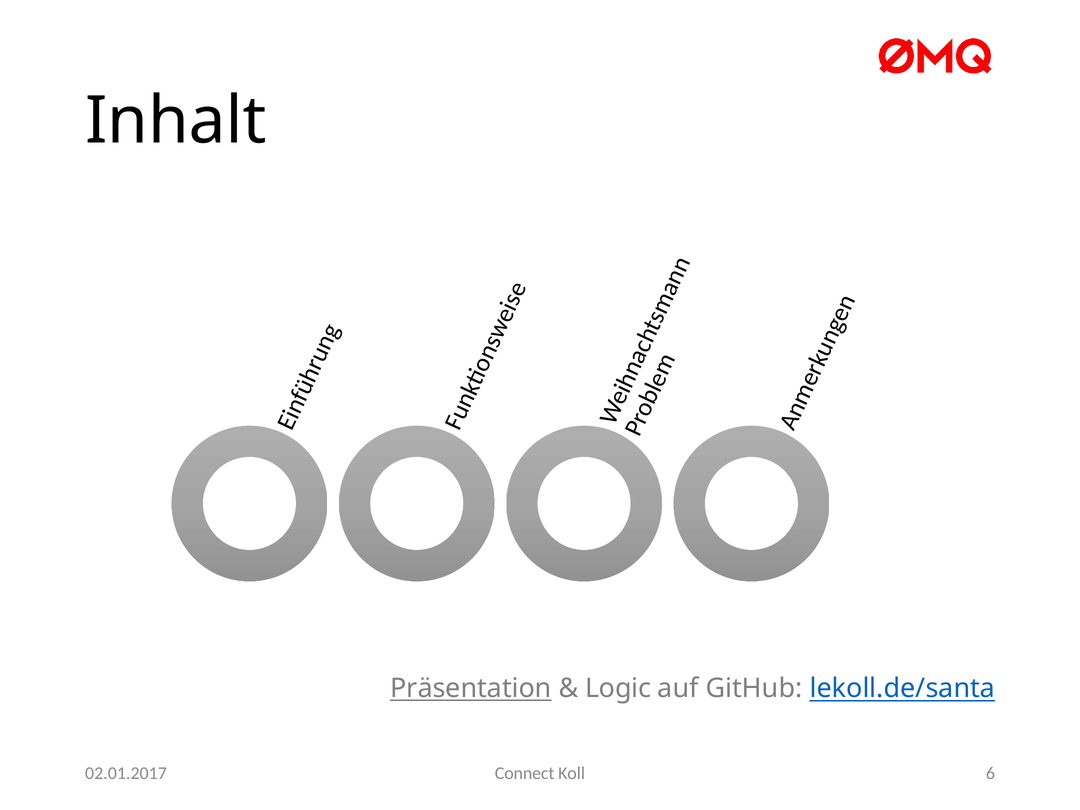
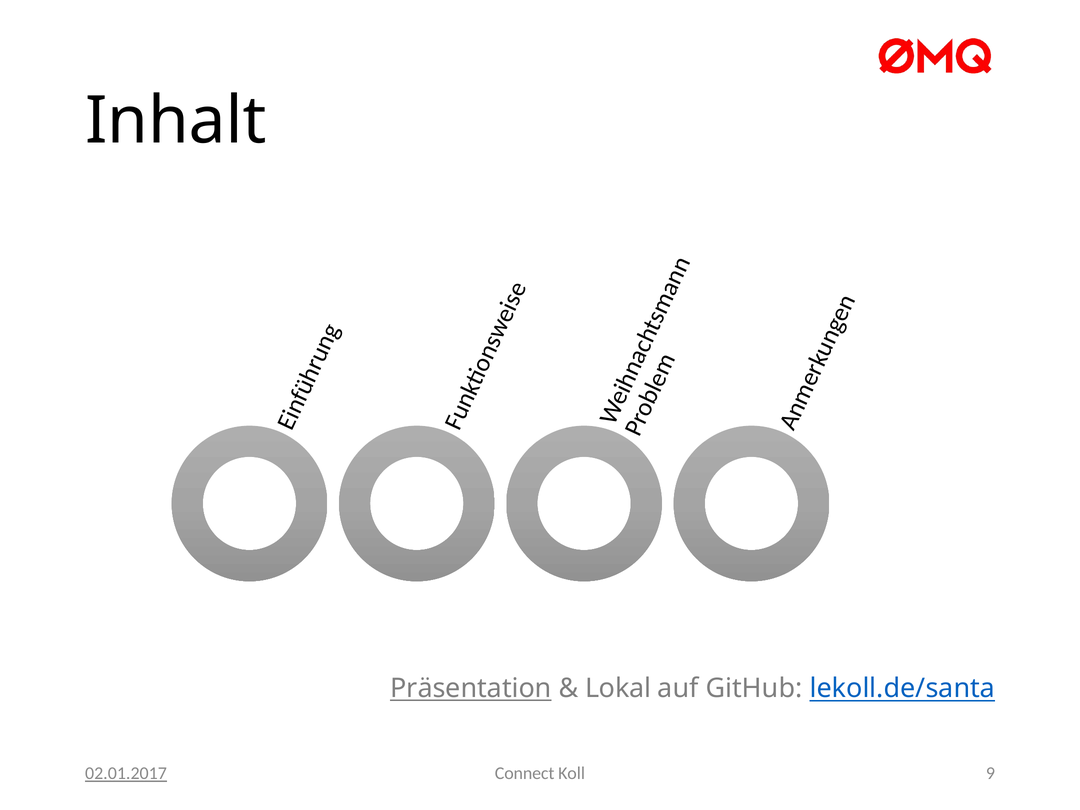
Logic: Logic -> Lokal
6: 6 -> 9
02.01.2017 underline: none -> present
